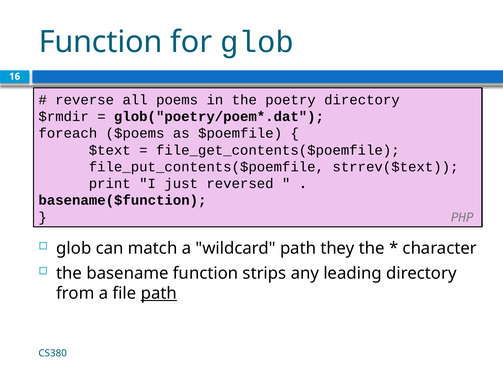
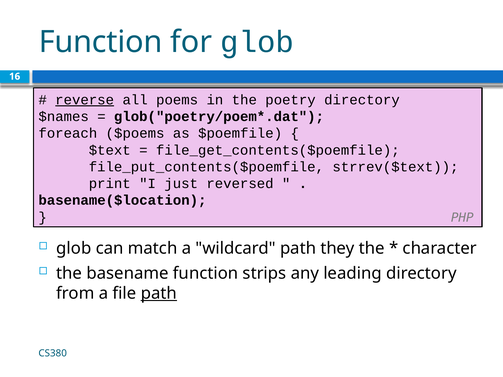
reverse underline: none -> present
$rmdir: $rmdir -> $names
basename($function: basename($function -> basename($location
